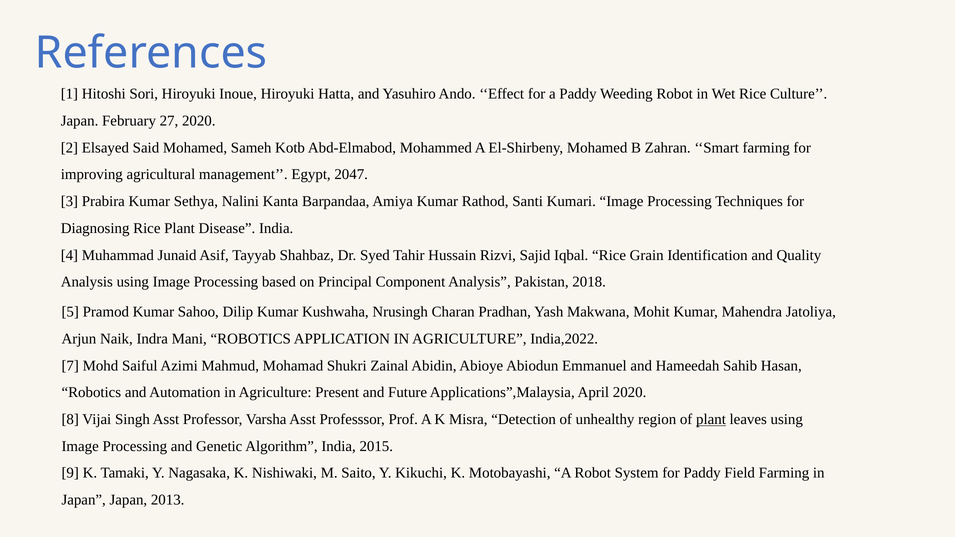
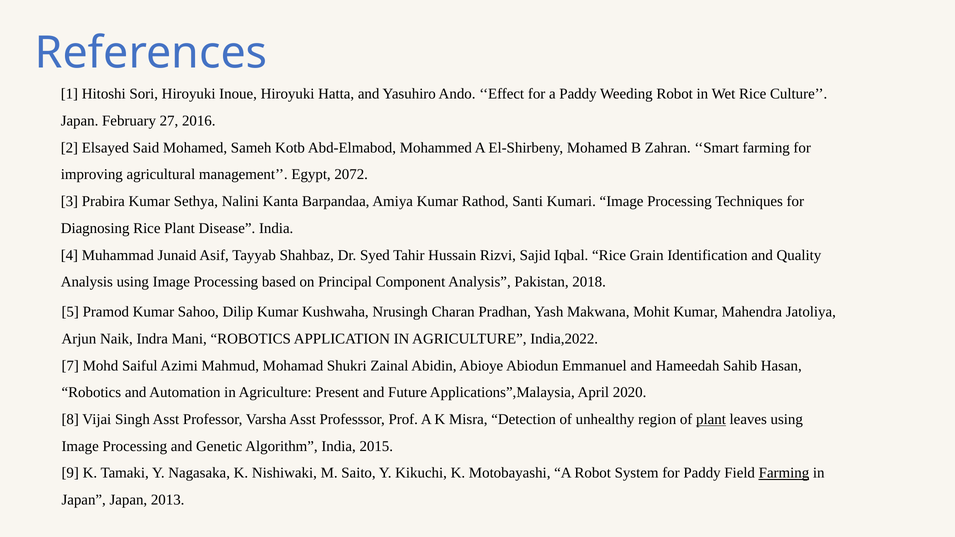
27 2020: 2020 -> 2016
2047: 2047 -> 2072
Farming at (784, 473) underline: none -> present
